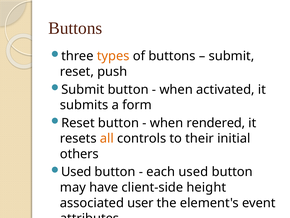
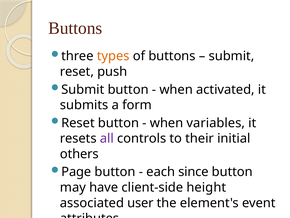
rendered: rendered -> variables
all colour: orange -> purple
Used at (76, 172): Used -> Page
each used: used -> since
